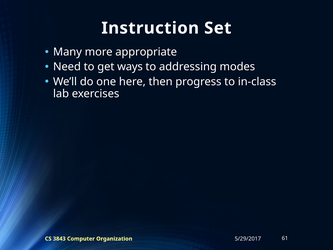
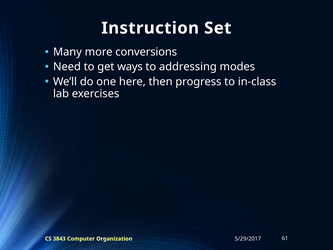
appropriate: appropriate -> conversions
